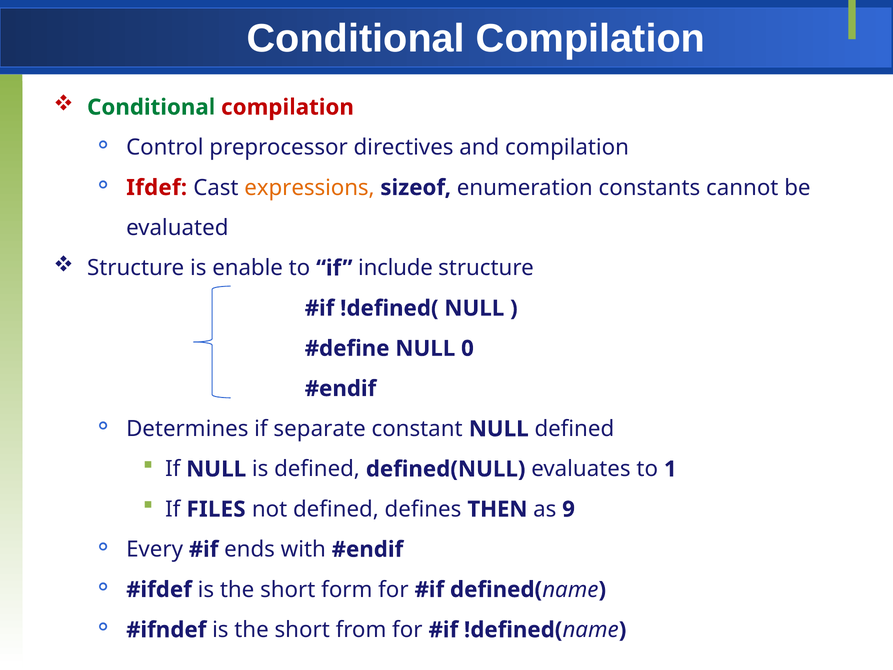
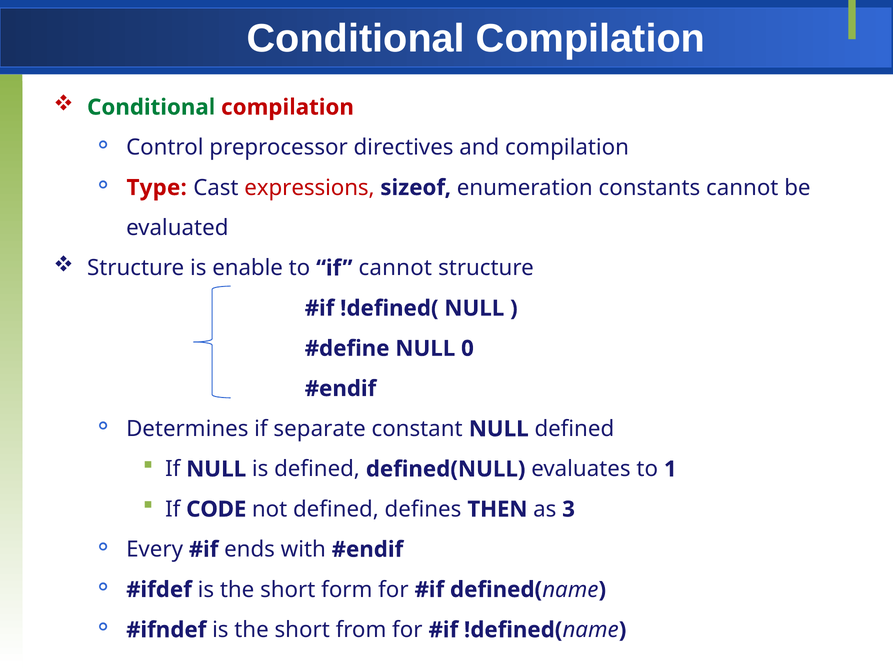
Ifdef: Ifdef -> Type
expressions colour: orange -> red
if include: include -> cannot
FILES: FILES -> CODE
9: 9 -> 3
